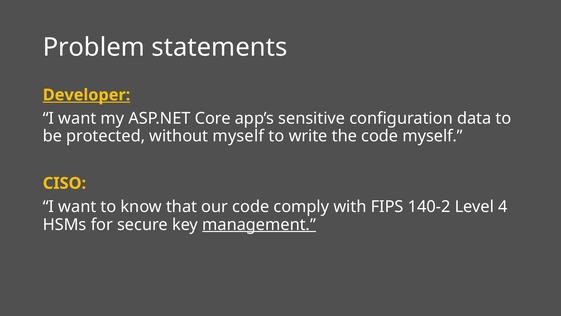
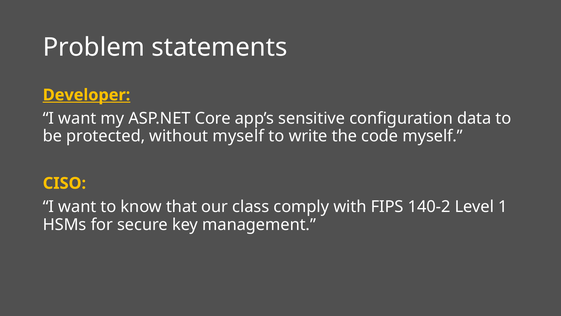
our code: code -> class
4: 4 -> 1
management underline: present -> none
